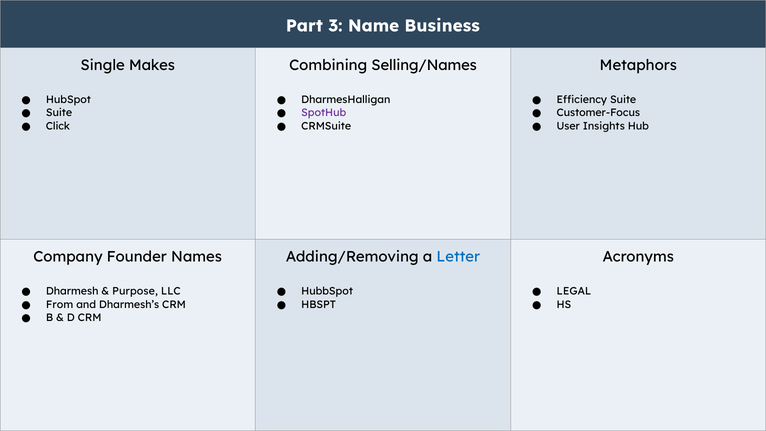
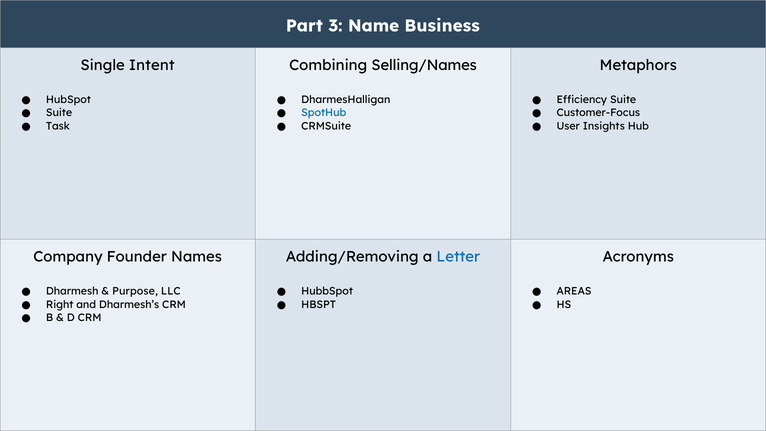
Makes: Makes -> Intent
SpotHub colour: purple -> blue
Click: Click -> Task
LEGAL: LEGAL -> AREAS
From: From -> Right
